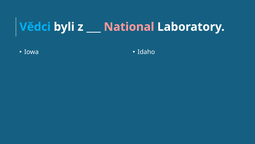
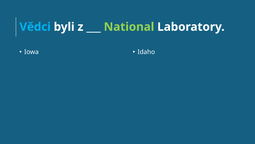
National colour: pink -> light green
